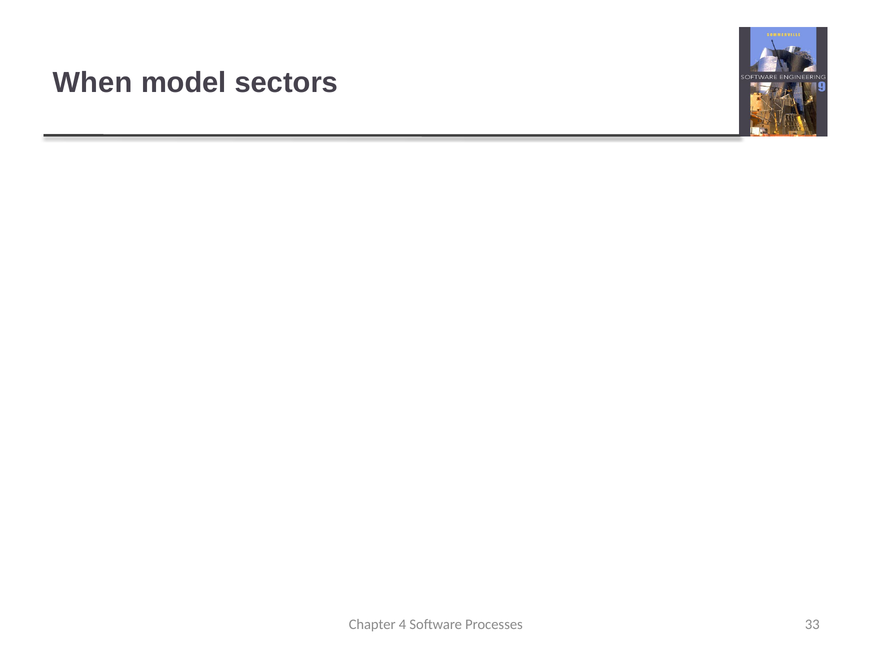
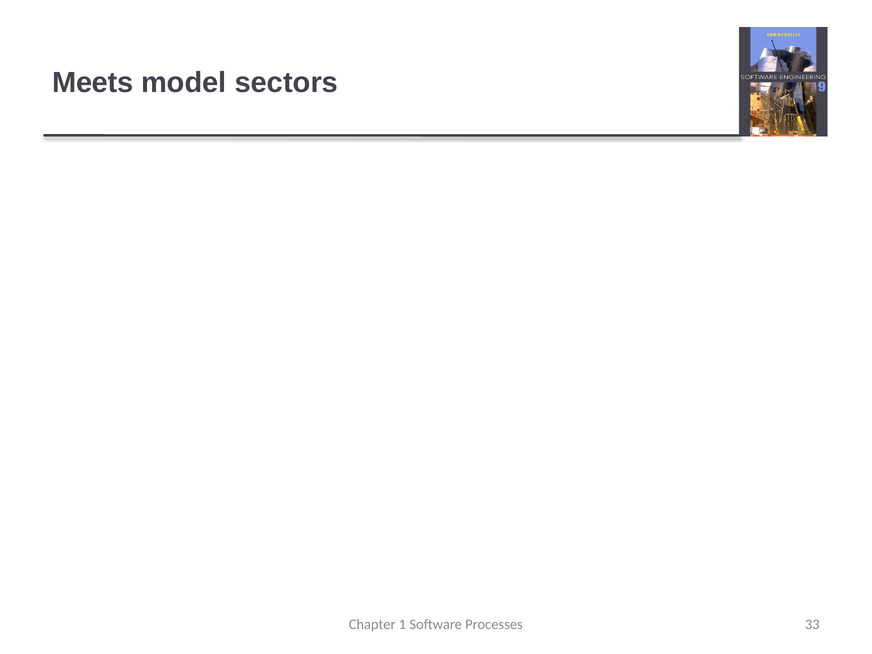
When: When -> Meets
4: 4 -> 1
